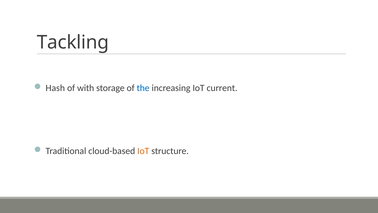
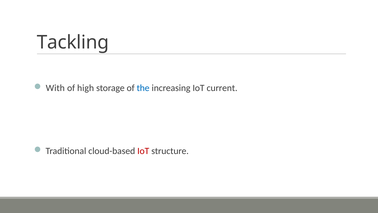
Hash: Hash -> With
with: with -> high
IoT at (143, 151) colour: orange -> red
